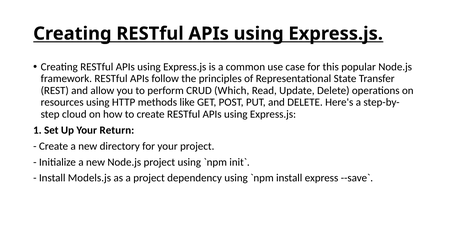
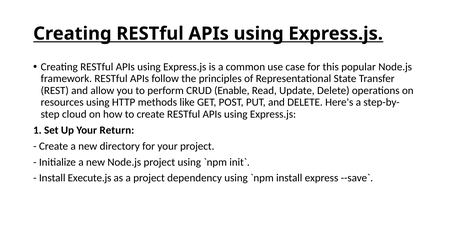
Which: Which -> Enable
Models.js: Models.js -> Execute.js
